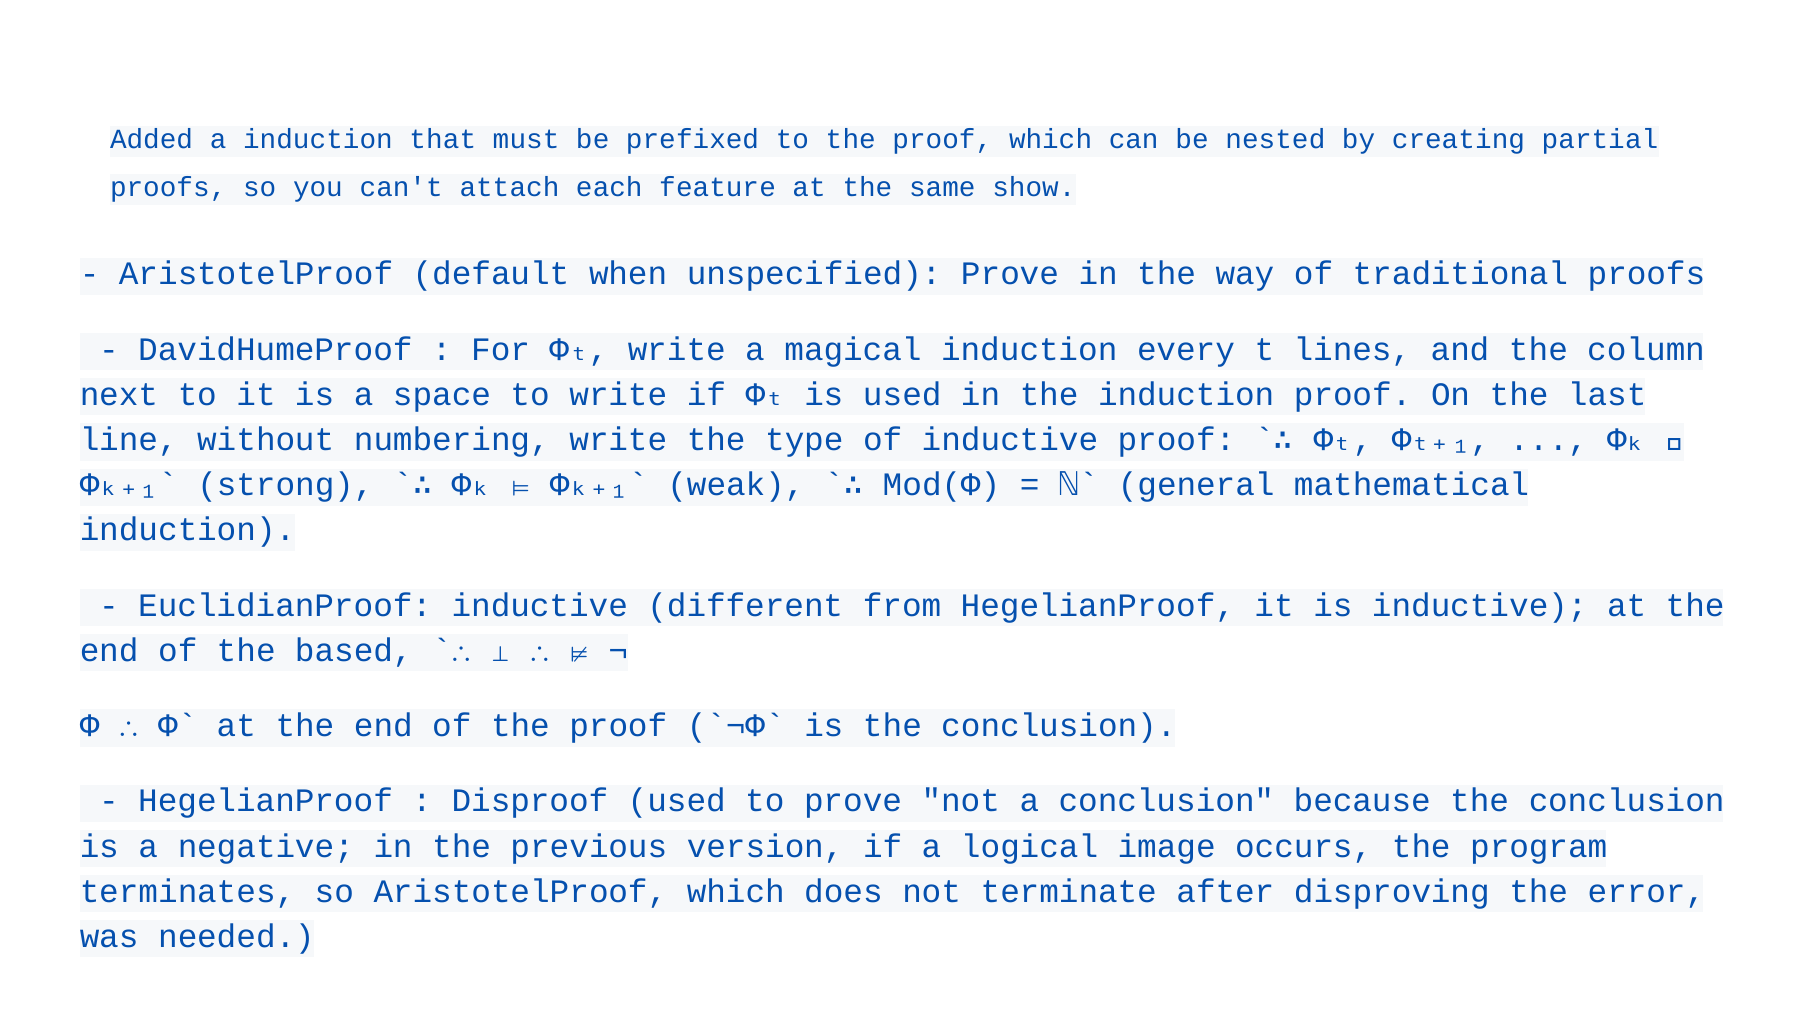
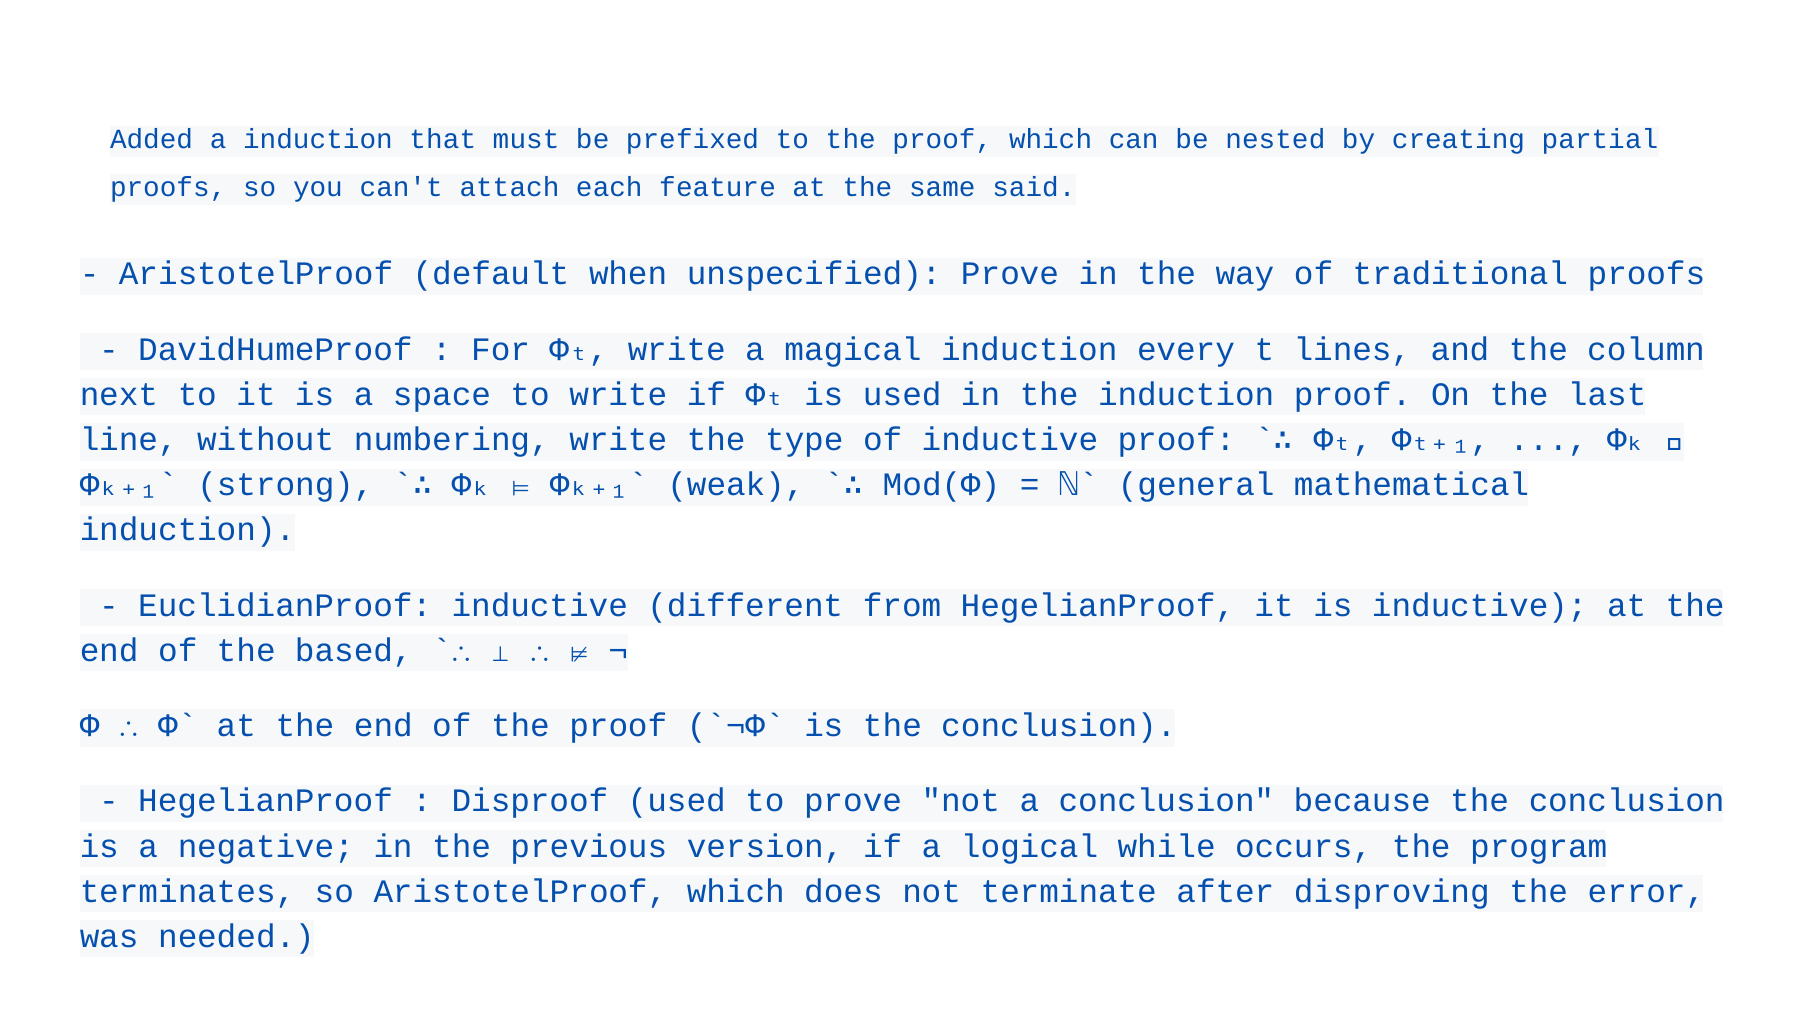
show: show -> said
image: image -> while
